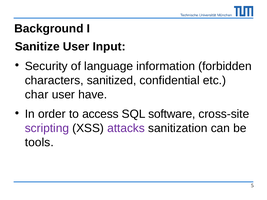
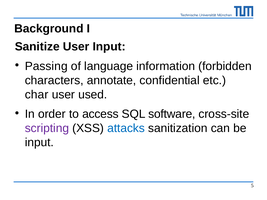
Security: Security -> Passing
sanitized: sanitized -> annotate
have: have -> used
attacks colour: purple -> blue
tools at (39, 143): tools -> input
